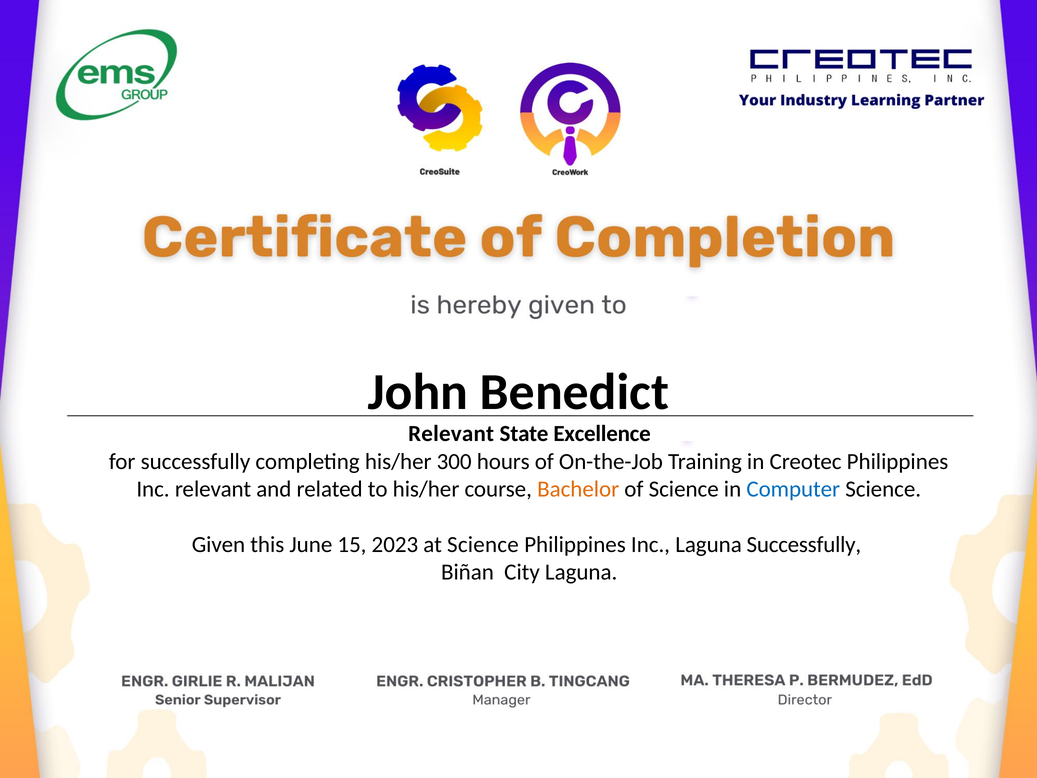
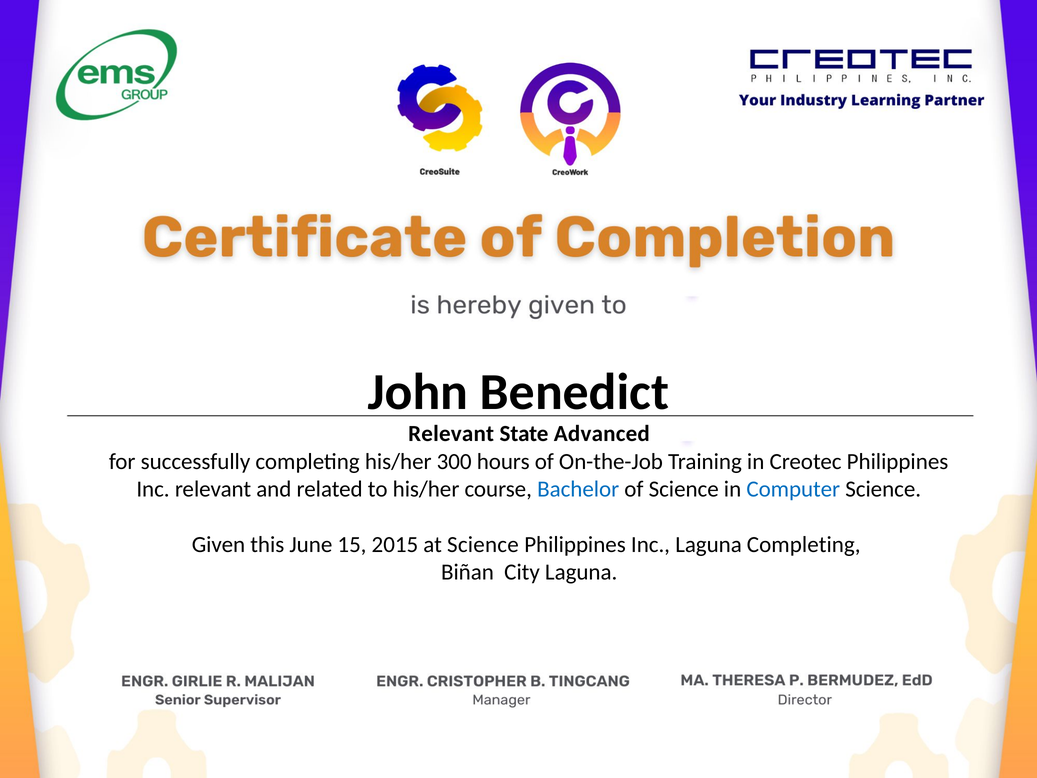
Excellence: Excellence -> Advanced
Bachelor colour: orange -> blue
2023: 2023 -> 2015
Laguna Successfully: Successfully -> Completing
